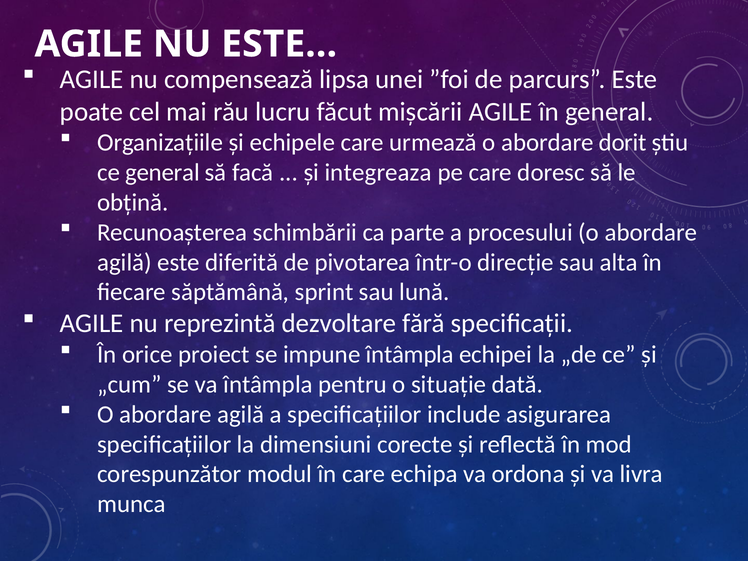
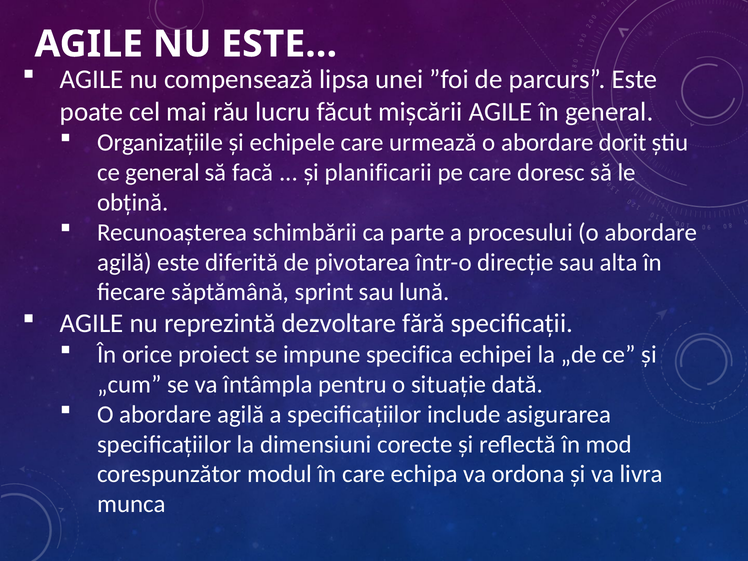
integreaza: integreaza -> planificarii
impune întâmpla: întâmpla -> specifica
